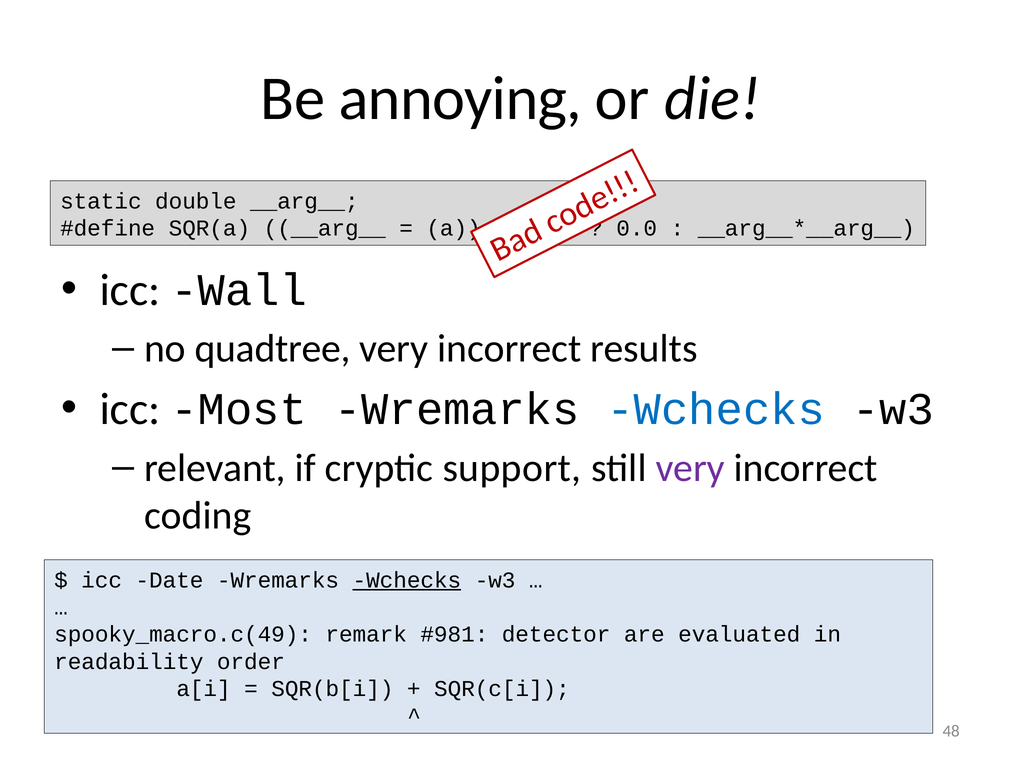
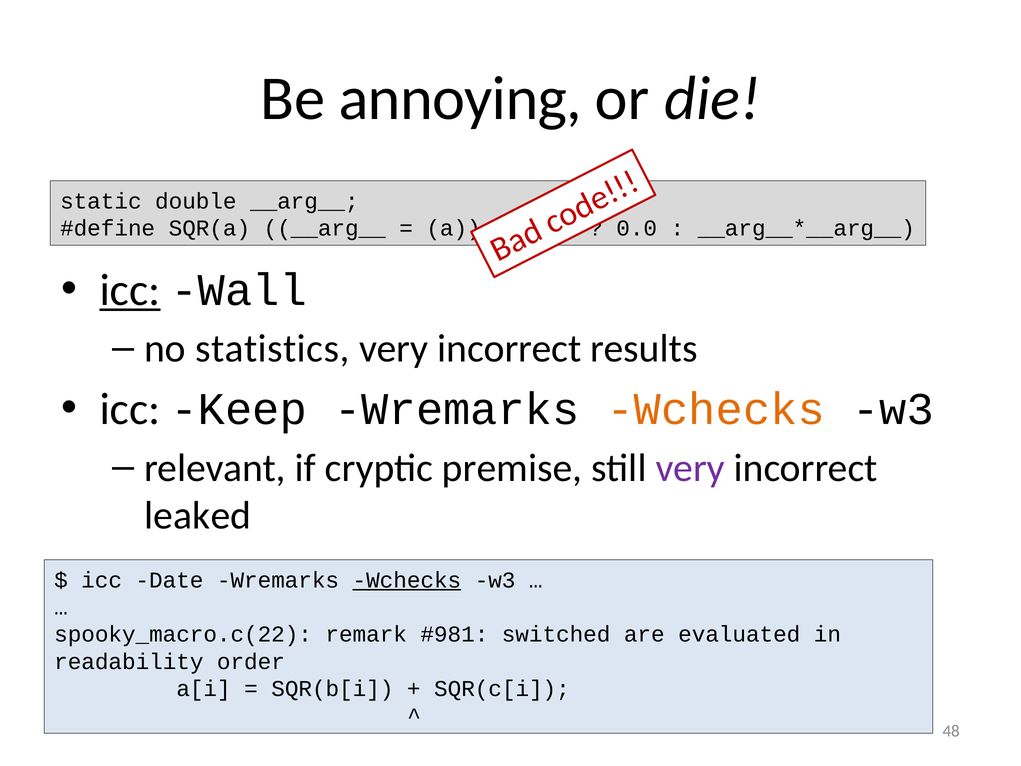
icc at (130, 290) underline: none -> present
quadtree: quadtree -> statistics
Most: Most -> Keep
Wchecks at (716, 409) colour: blue -> orange
support: support -> premise
coding: coding -> leaked
spooky_macro.c(49: spooky_macro.c(49 -> spooky_macro.c(22
detector: detector -> switched
